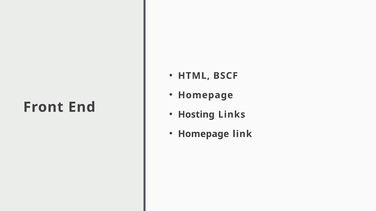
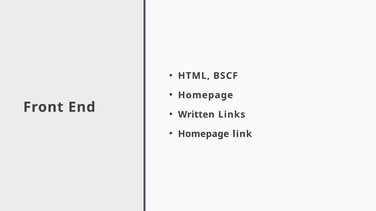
Hosting: Hosting -> Written
